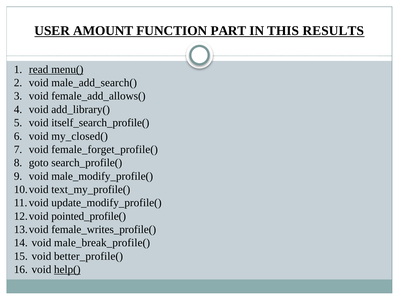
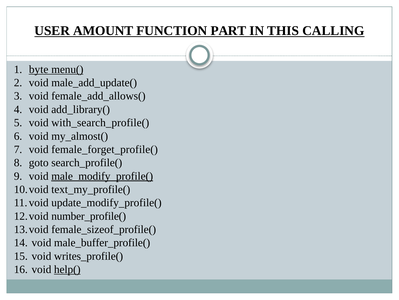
RESULTS: RESULTS -> CALLING
read: read -> byte
male_add_search(: male_add_search( -> male_add_update(
itself_search_profile(: itself_search_profile( -> with_search_profile(
my_closed(: my_closed( -> my_almost(
male_modify_profile( underline: none -> present
pointed_profile(: pointed_profile( -> number_profile(
female_writes_profile(: female_writes_profile( -> female_sizeof_profile(
male_break_profile(: male_break_profile( -> male_buffer_profile(
better_profile(: better_profile( -> writes_profile(
